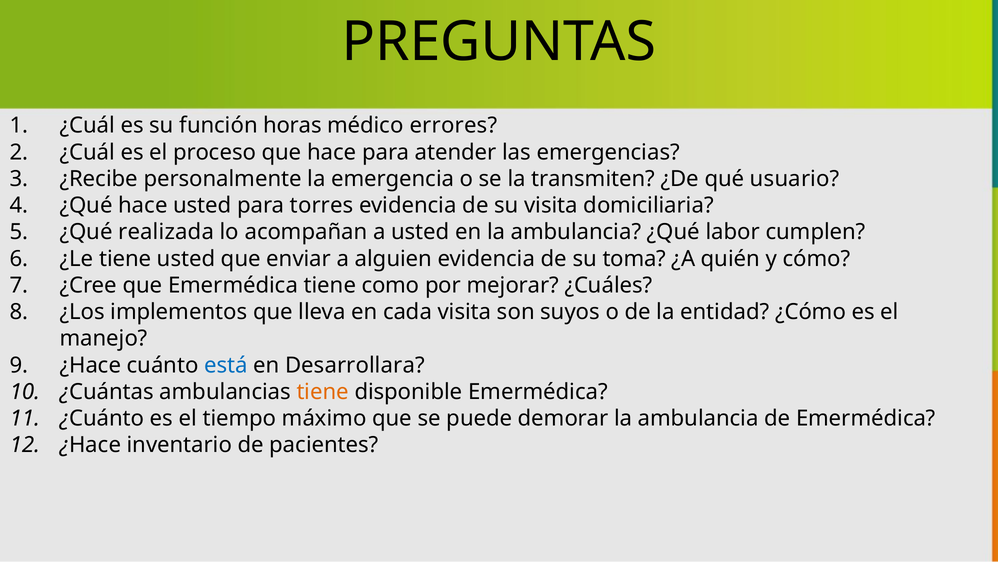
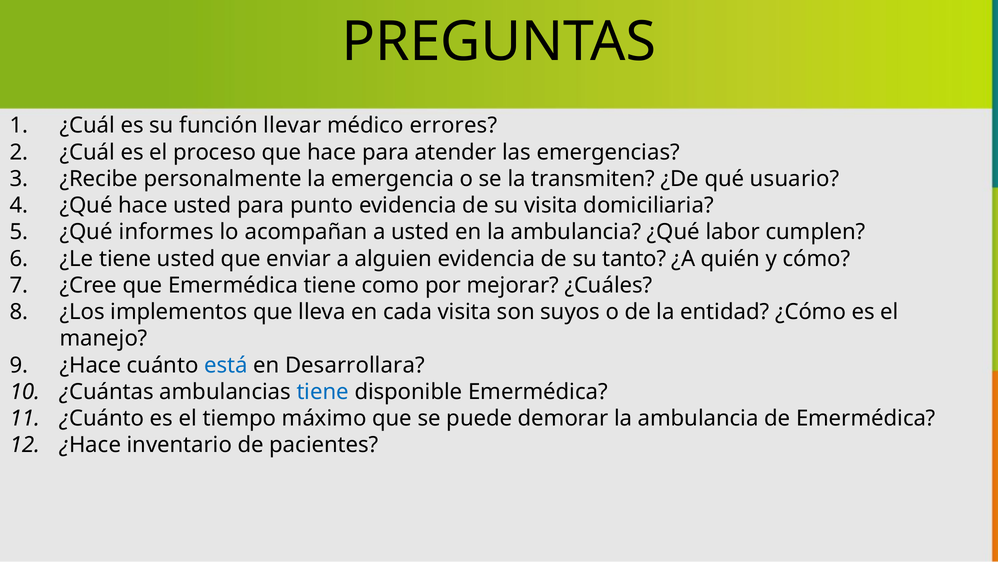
horas: horas -> llevar
torres: torres -> punto
realizada: realizada -> informes
toma: toma -> tanto
tiene at (323, 391) colour: orange -> blue
